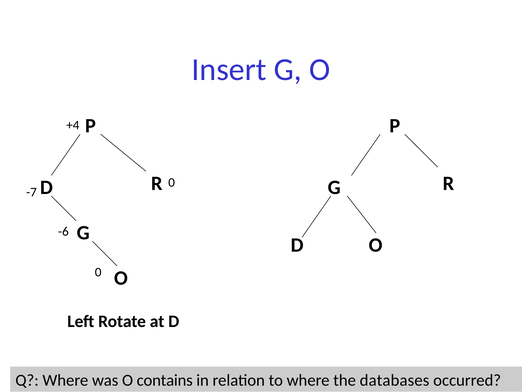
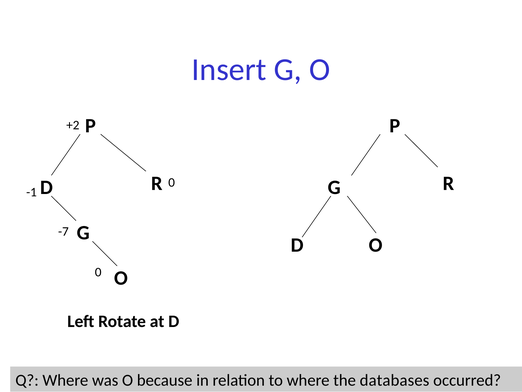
+4: +4 -> +2
-7: -7 -> -1
-6: -6 -> -7
contains: contains -> because
